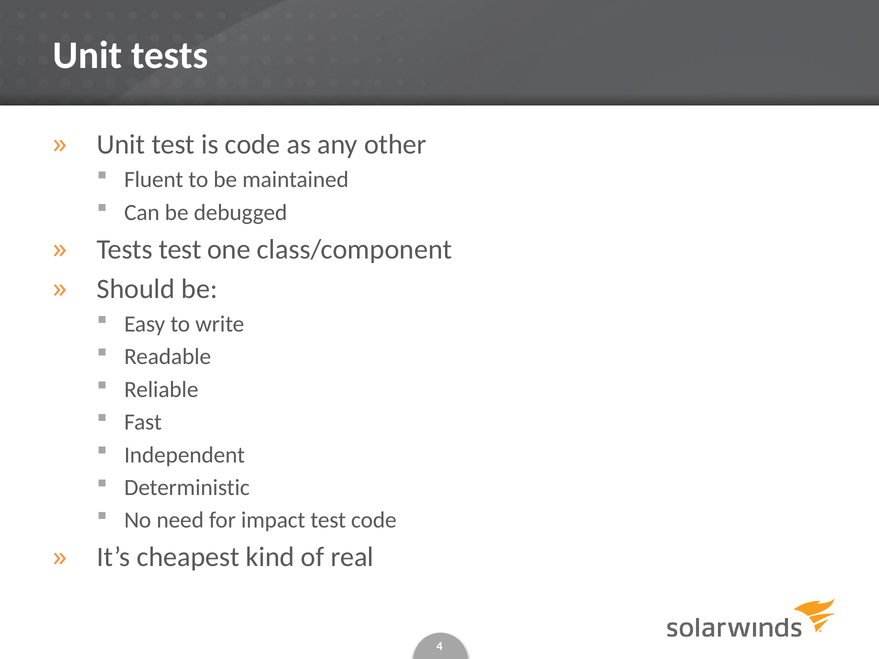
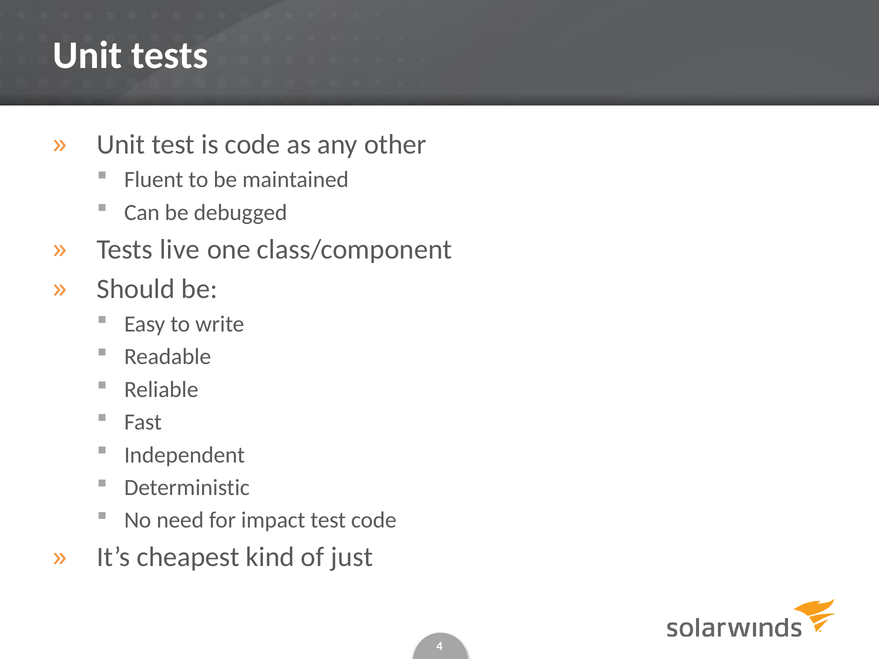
Tests test: test -> live
real: real -> just
